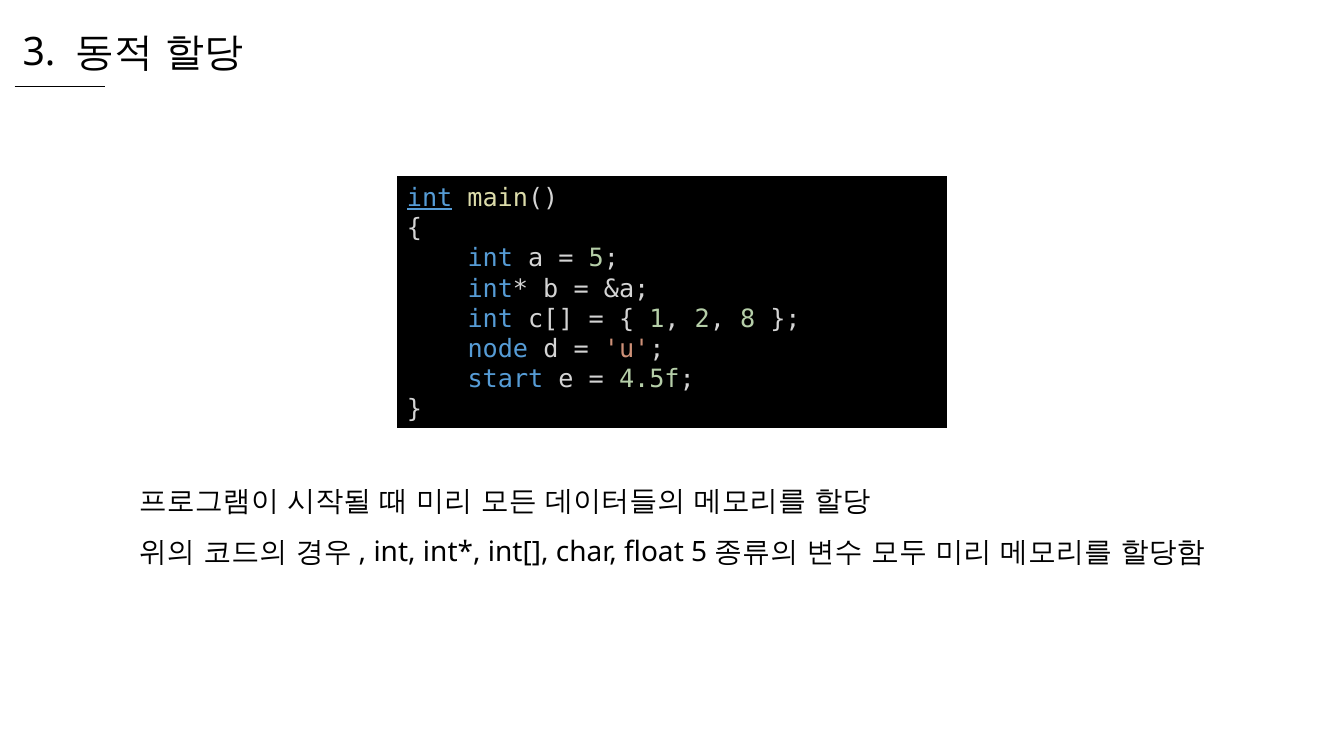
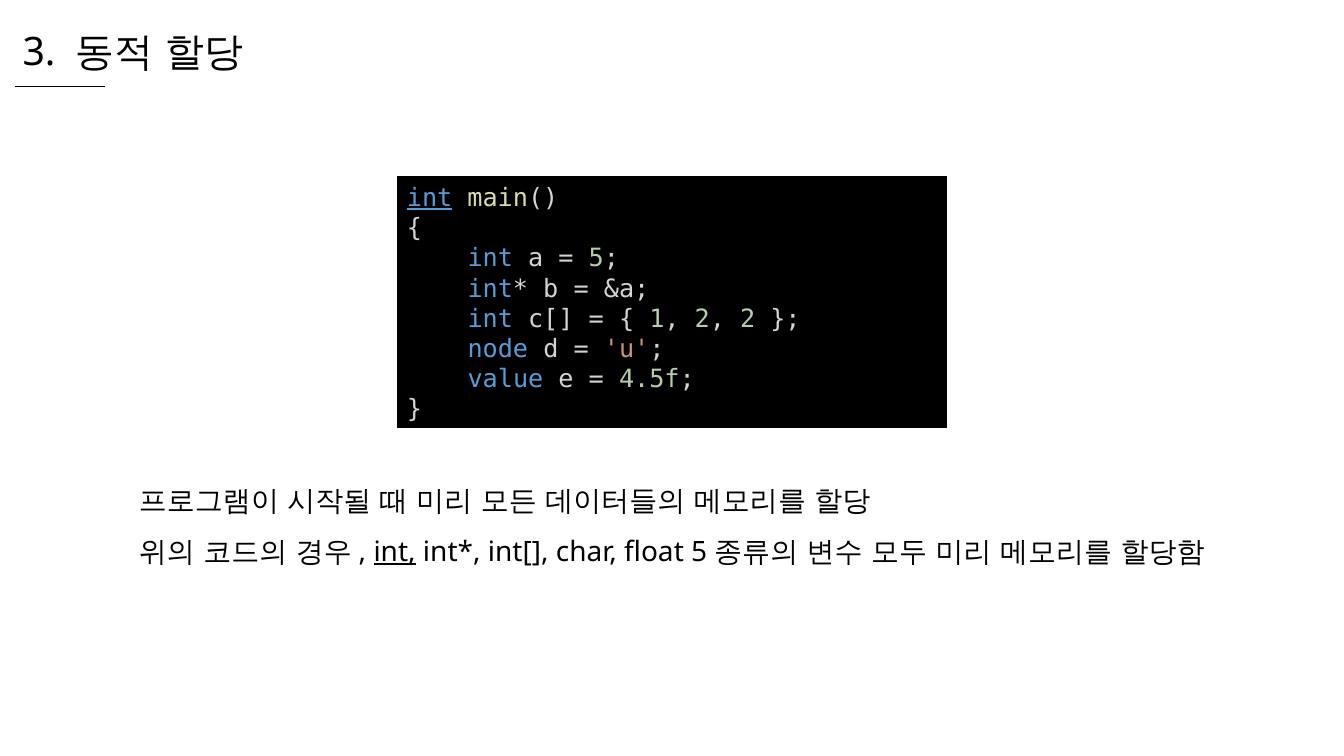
2 8: 8 -> 2
start: start -> value
int at (395, 552) underline: none -> present
